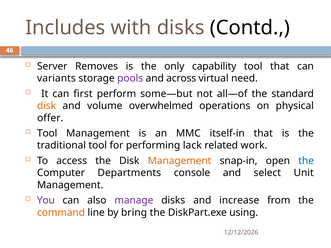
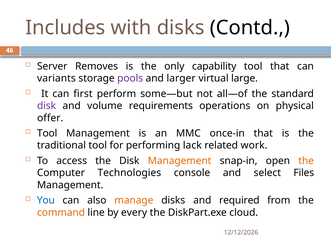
across: across -> larger
need: need -> large
disk at (47, 106) colour: orange -> purple
overwhelmed: overwhelmed -> requirements
itself-in: itself-in -> once-in
the at (306, 161) colour: blue -> orange
Departments: Departments -> Technologies
Unit: Unit -> Files
You colour: purple -> blue
manage colour: purple -> orange
increase: increase -> required
bring: bring -> every
using: using -> cloud
